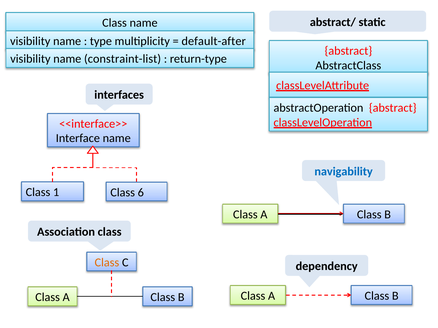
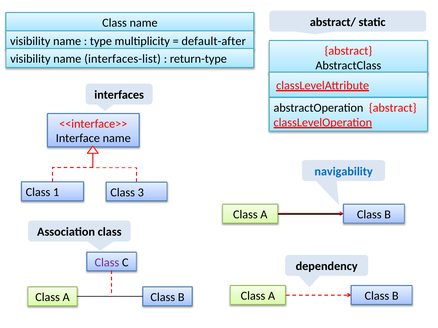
constraint-list: constraint-list -> interfaces-list
6: 6 -> 3
Class at (107, 263) colour: orange -> purple
